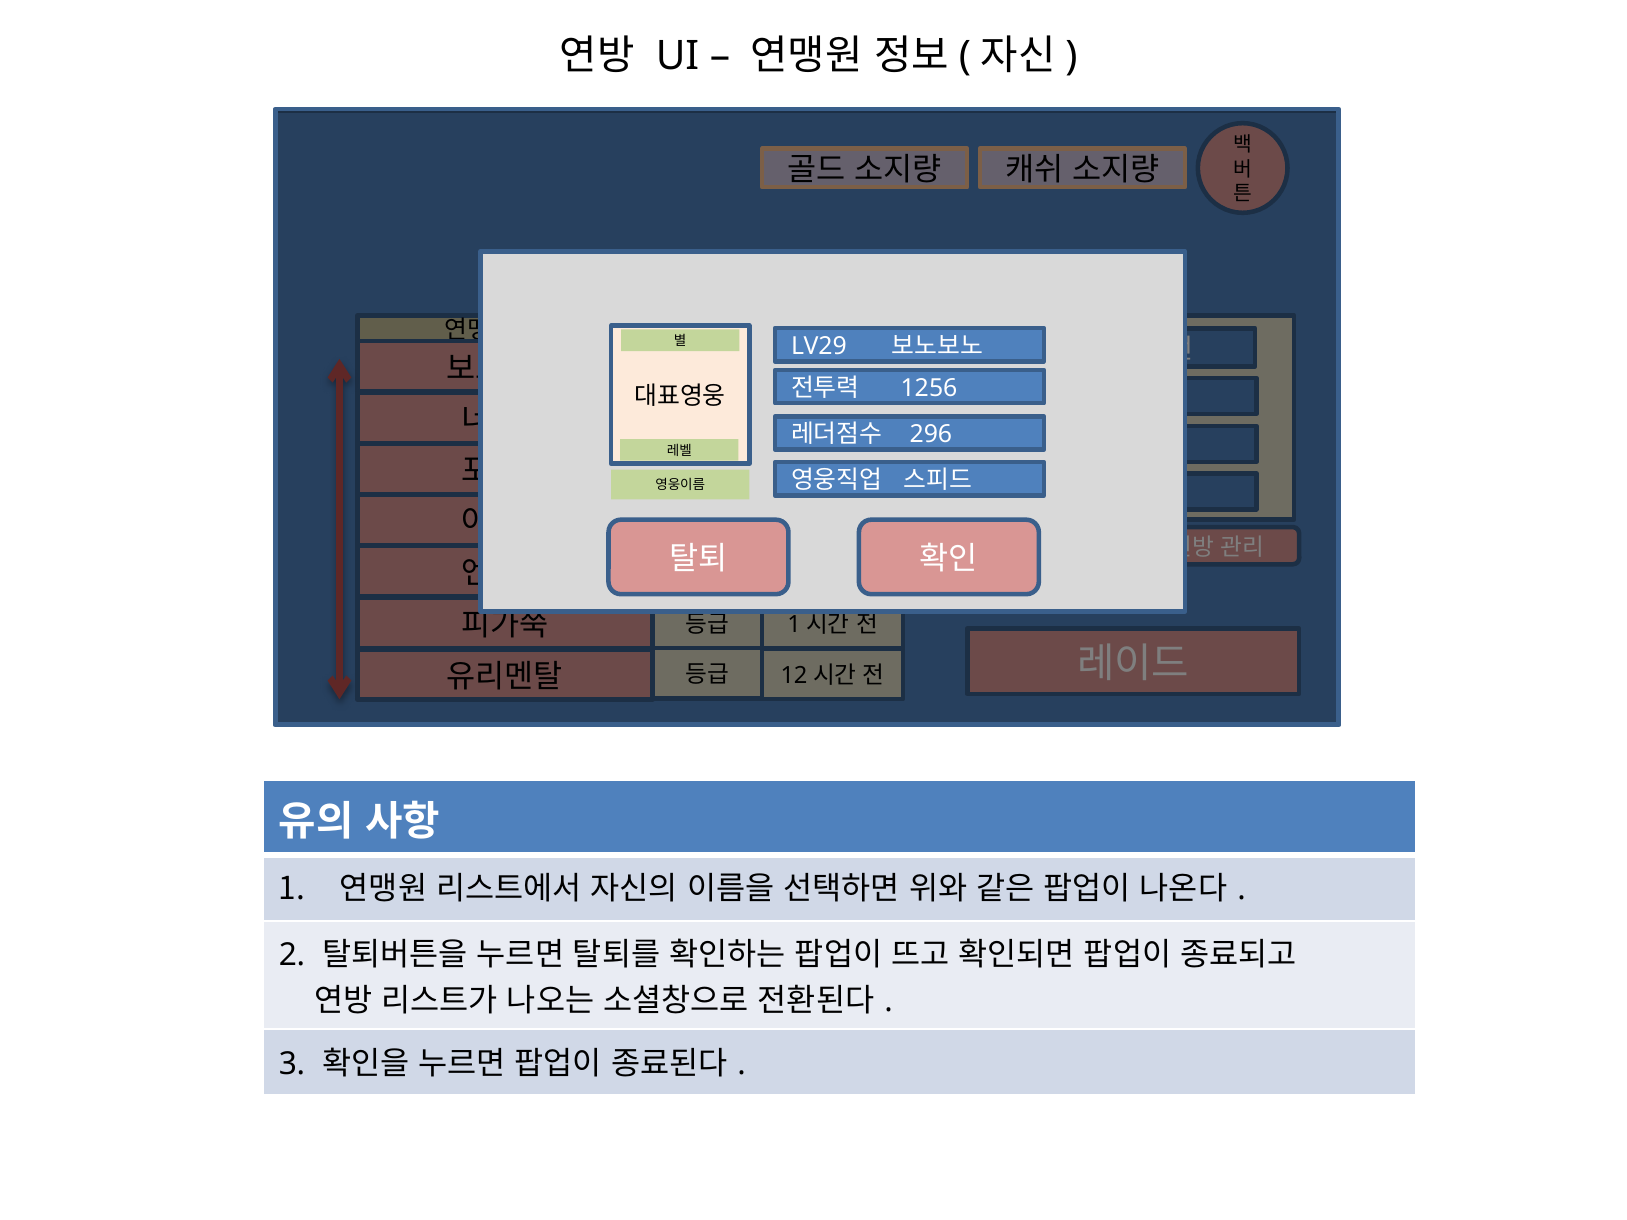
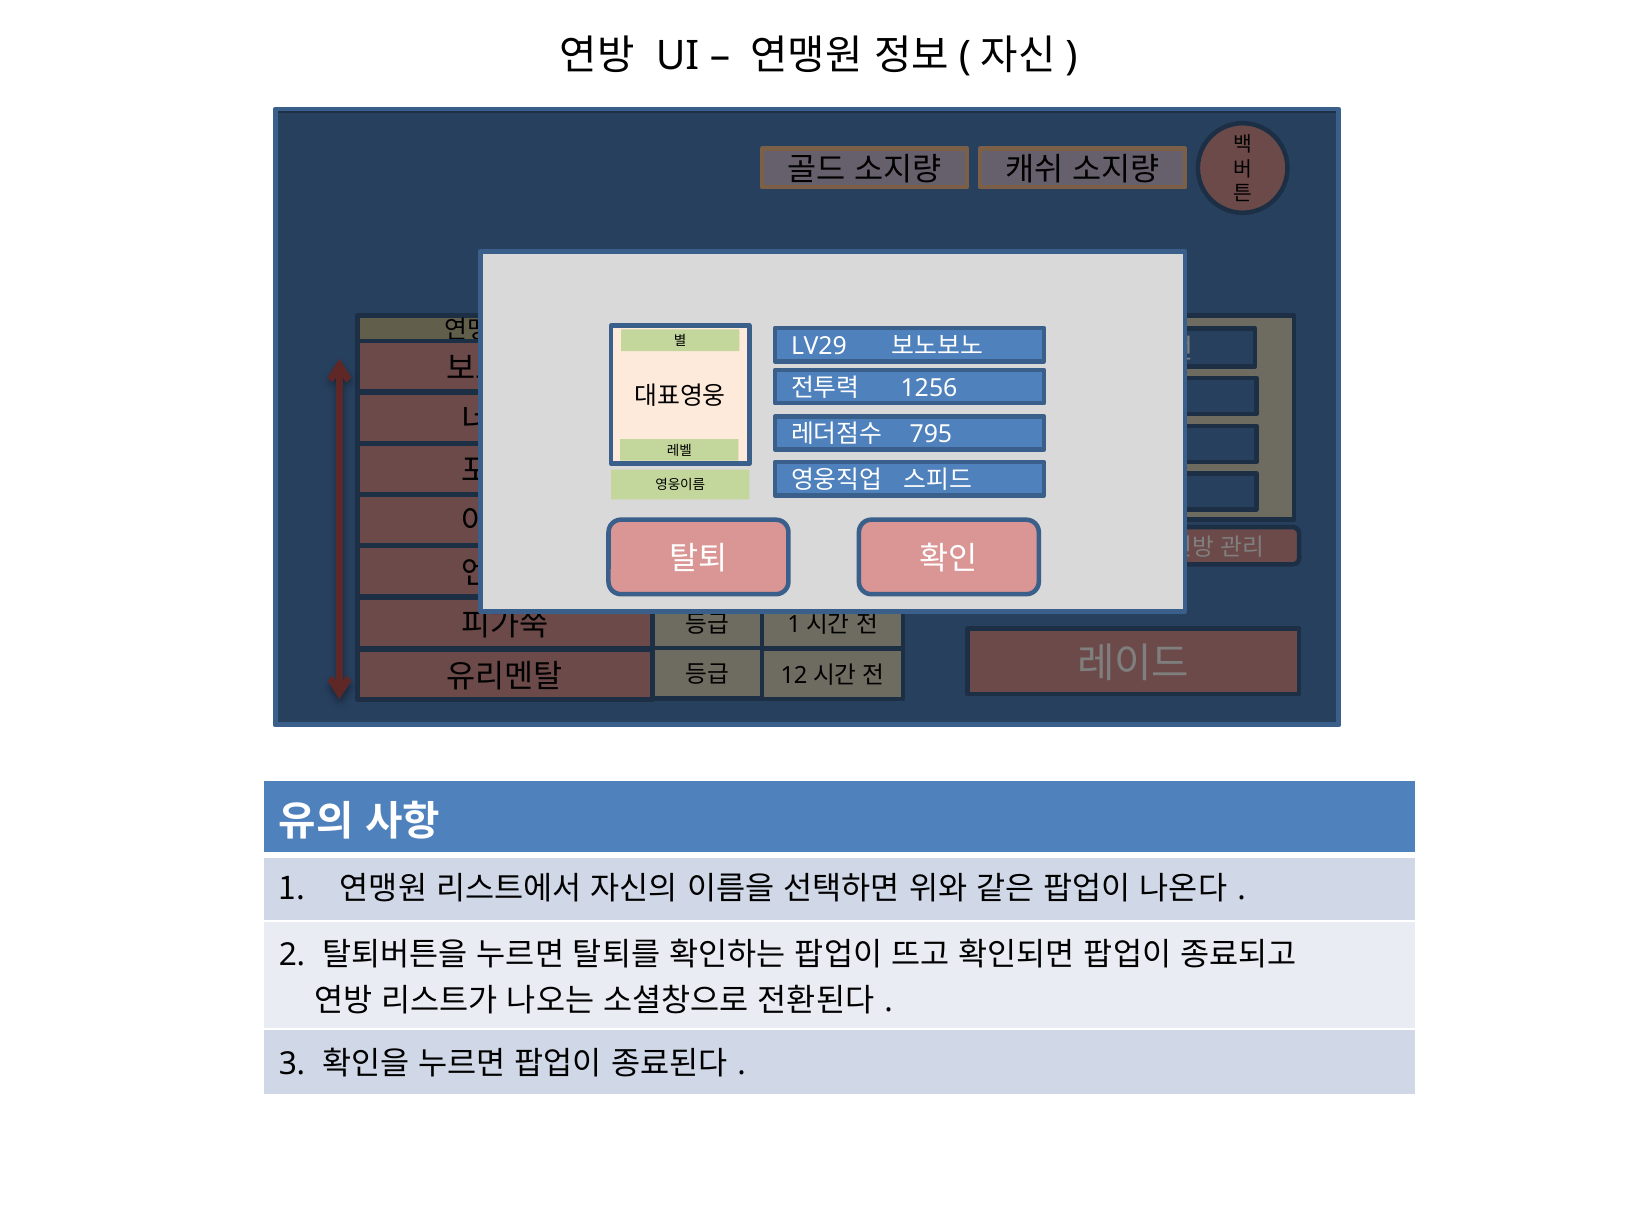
296: 296 -> 795
